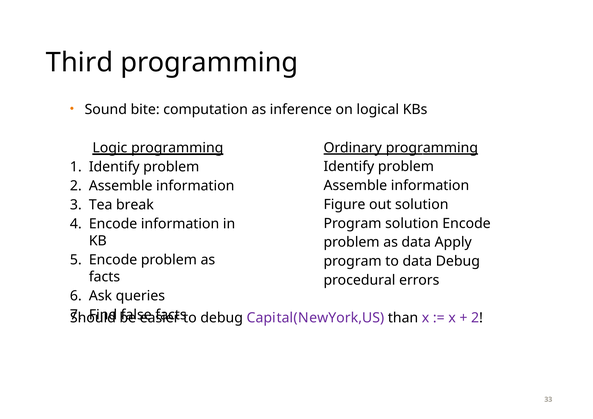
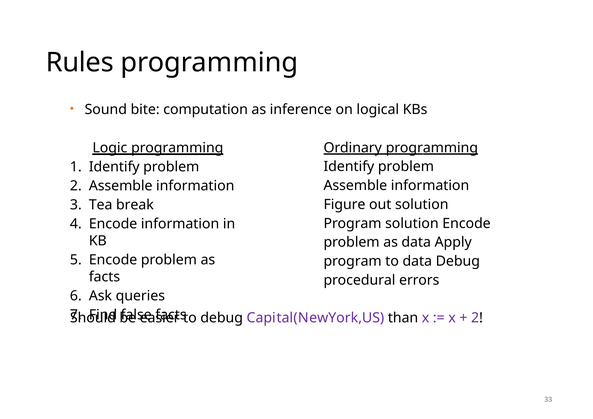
Third: Third -> Rules
